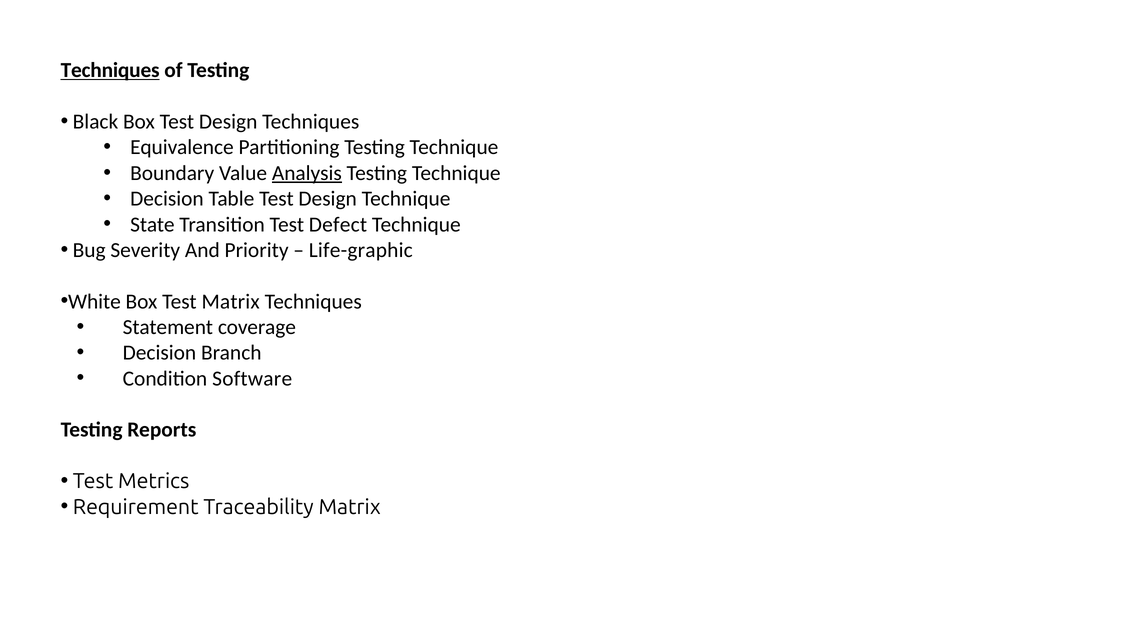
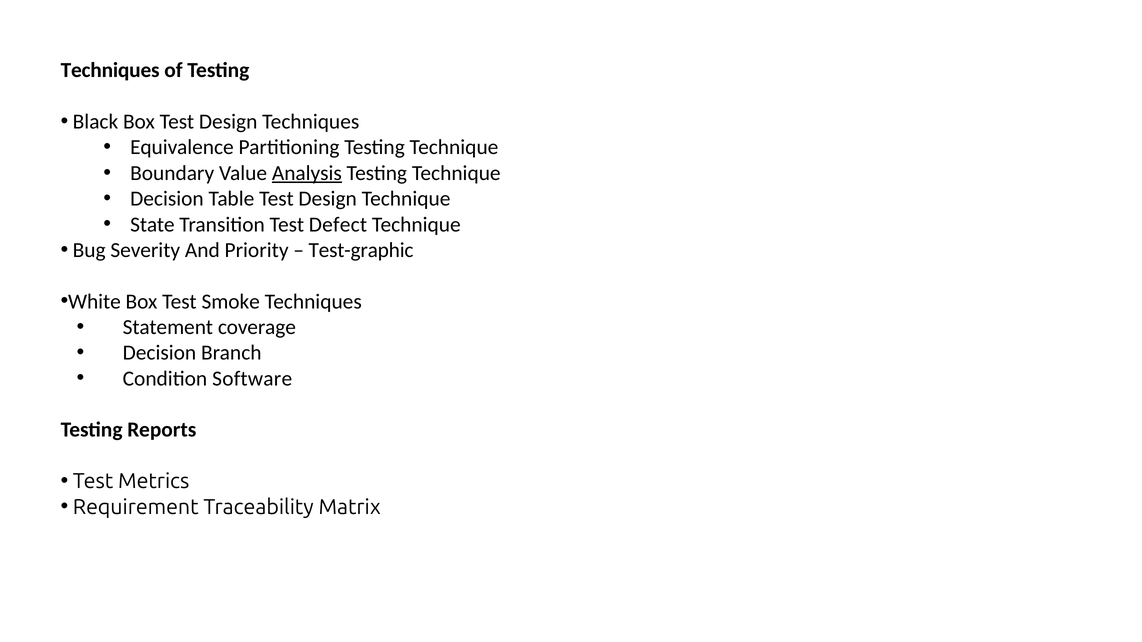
Techniques at (110, 70) underline: present -> none
Life-graphic: Life-graphic -> Test-graphic
Test Matrix: Matrix -> Smoke
